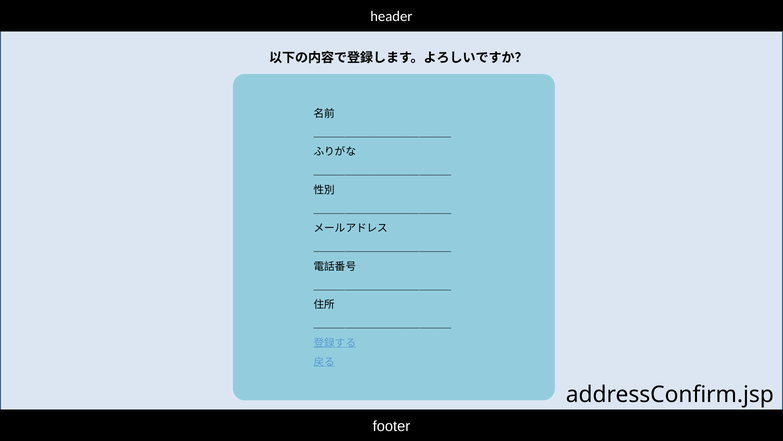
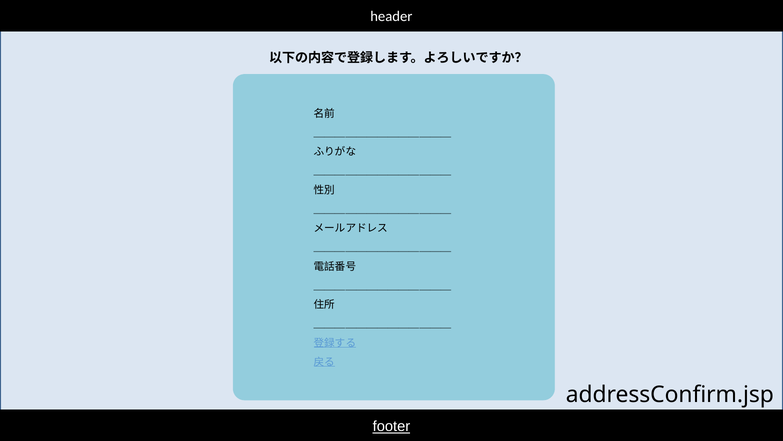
footer underline: none -> present
